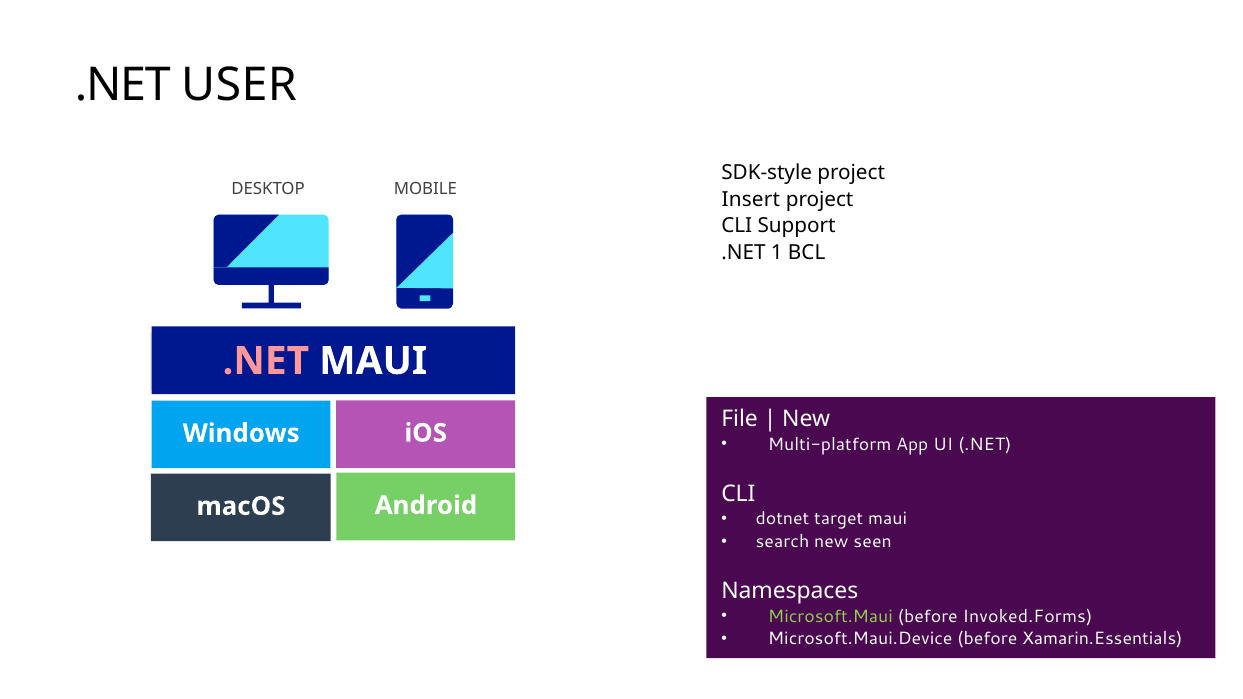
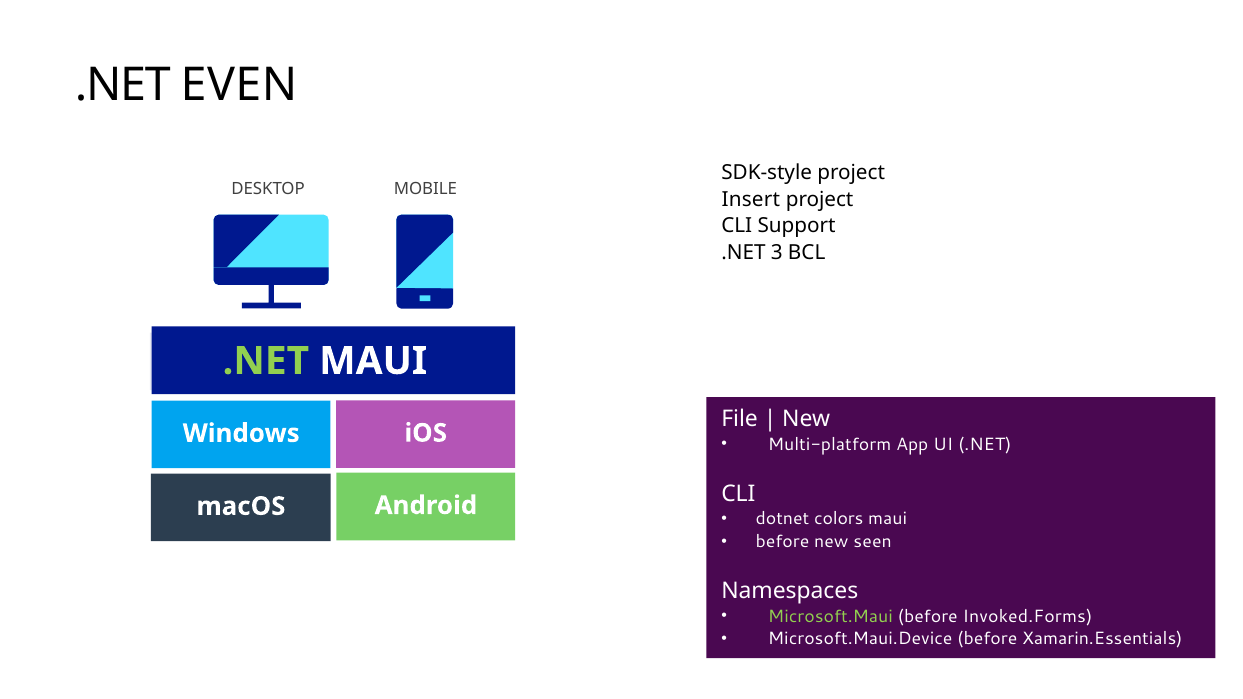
USER: USER -> EVEN
1: 1 -> 3
.NET at (266, 361) colour: pink -> light green
target: target -> colors
search at (782, 542): search -> before
